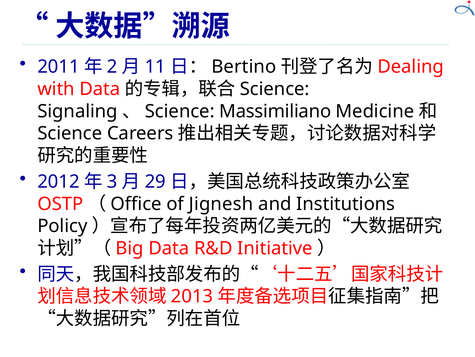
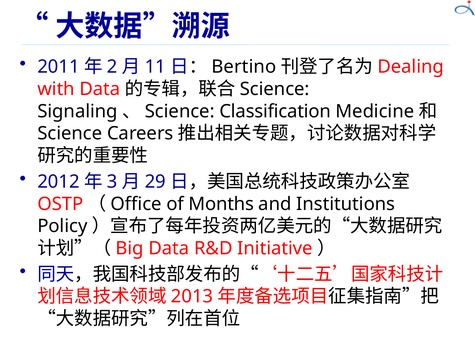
Massimiliano: Massimiliano -> Classification
Jignesh: Jignesh -> Months
